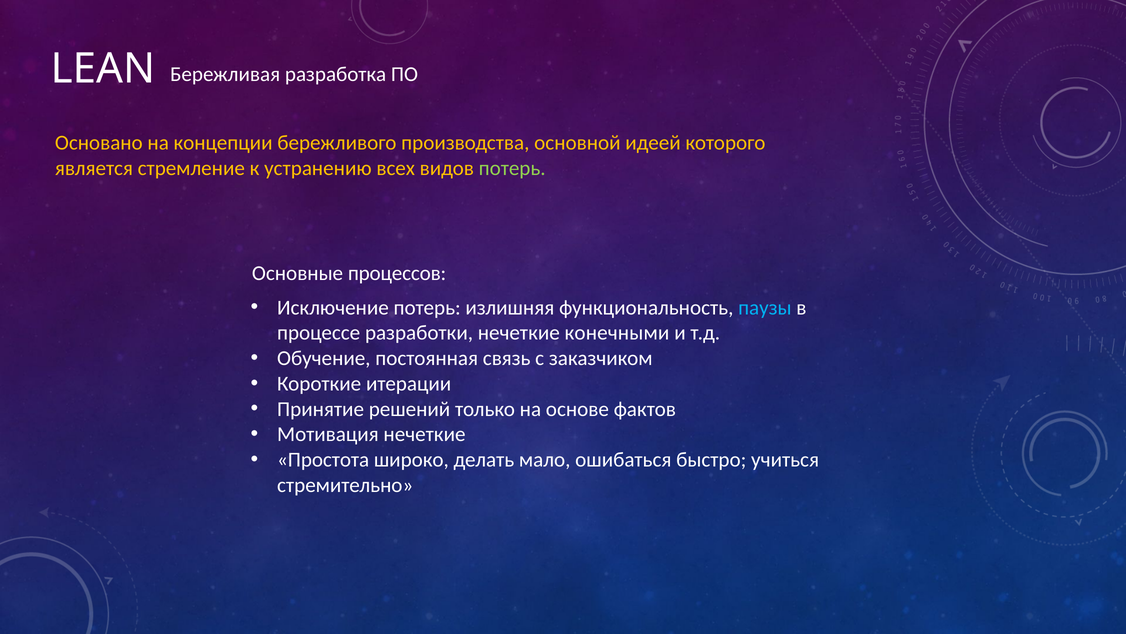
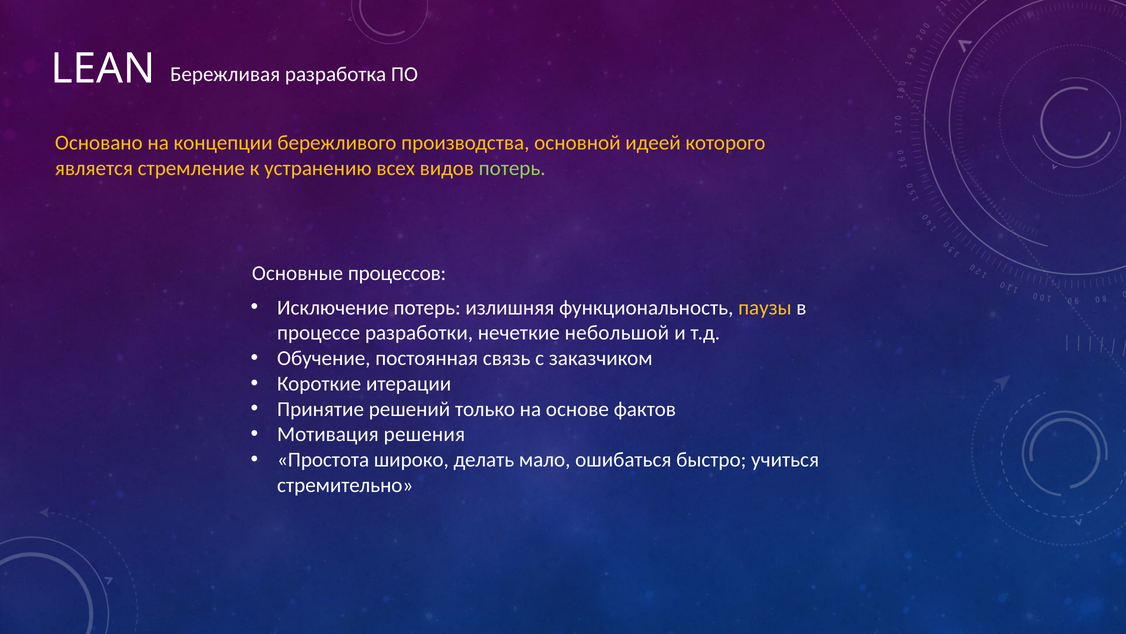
паузы colour: light blue -> yellow
конечными: конечными -> небольшой
Мотивация нечеткие: нечеткие -> решения
